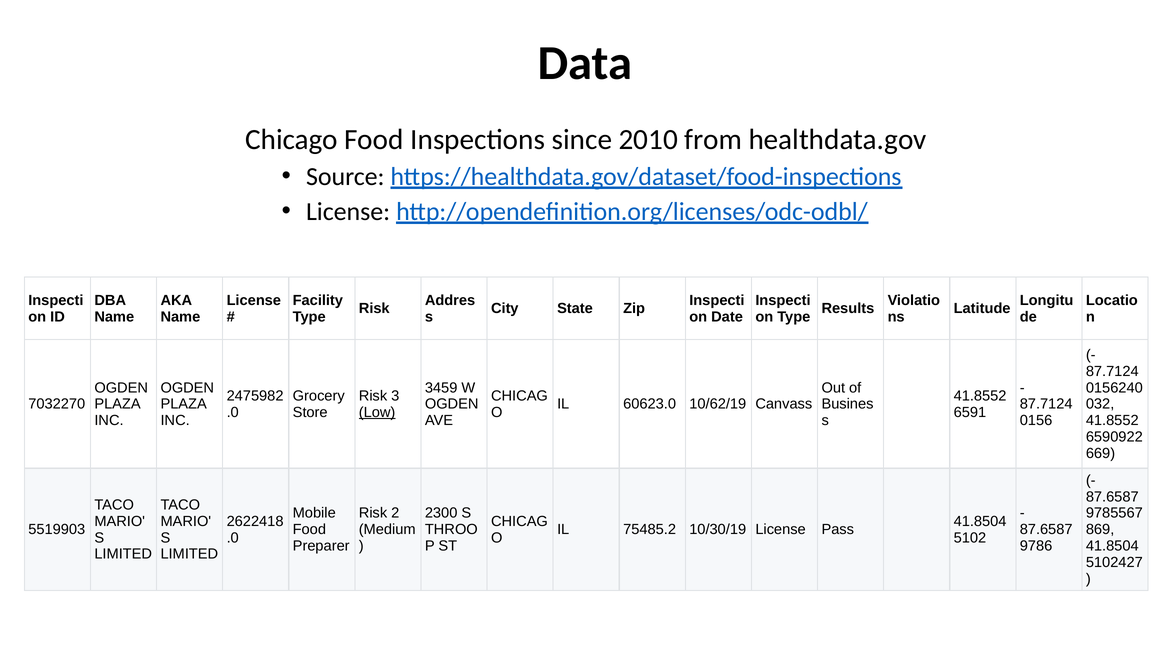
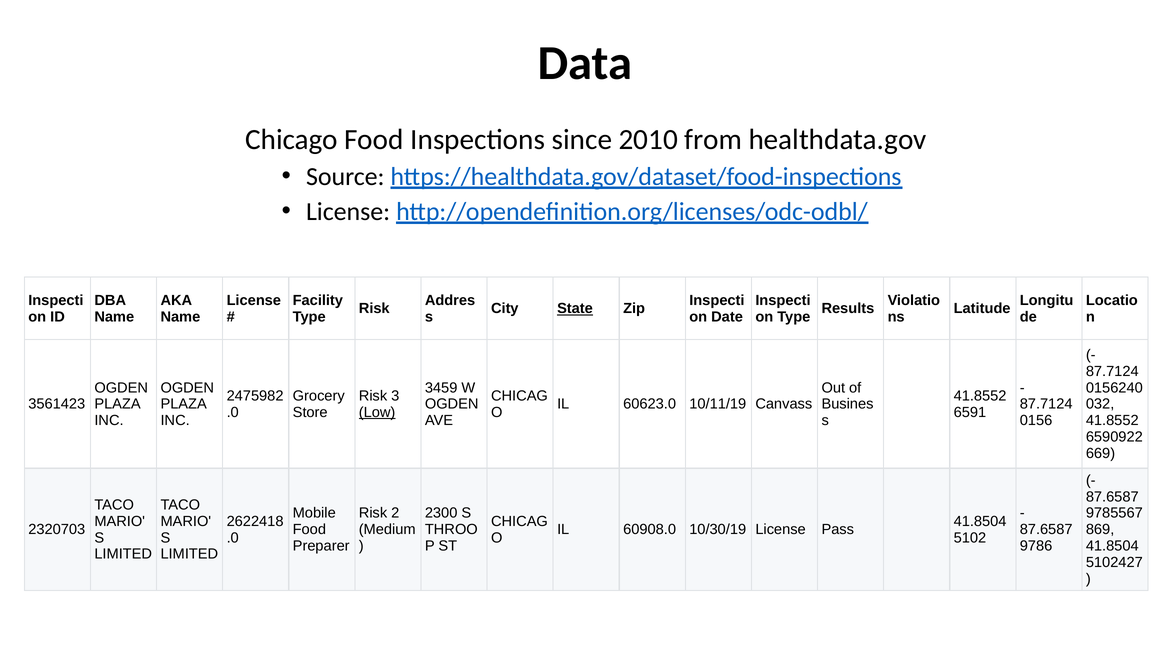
State underline: none -> present
7032270: 7032270 -> 3561423
10/62/19: 10/62/19 -> 10/11/19
5519903: 5519903 -> 2320703
75485.2: 75485.2 -> 60908.0
